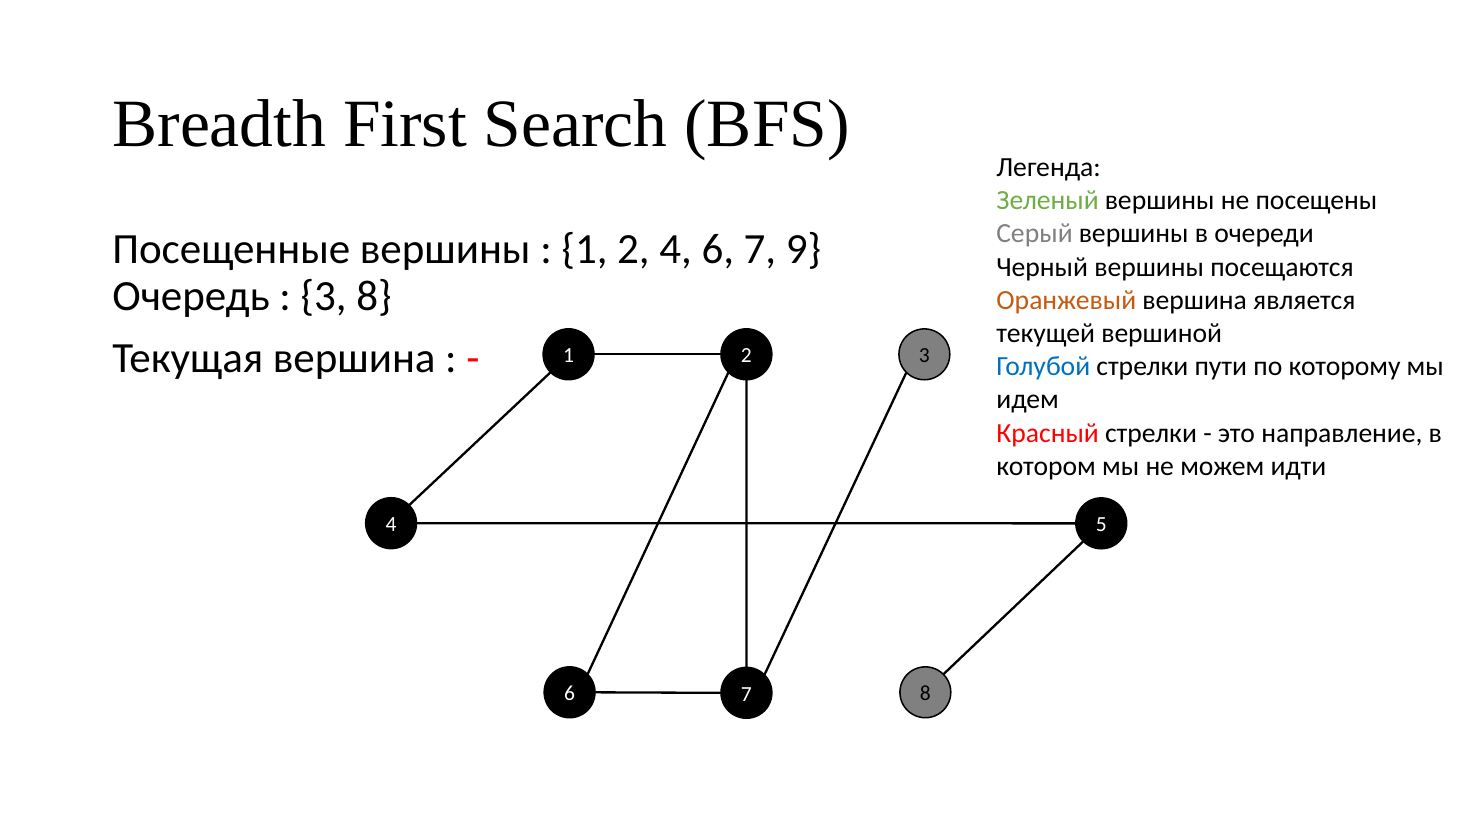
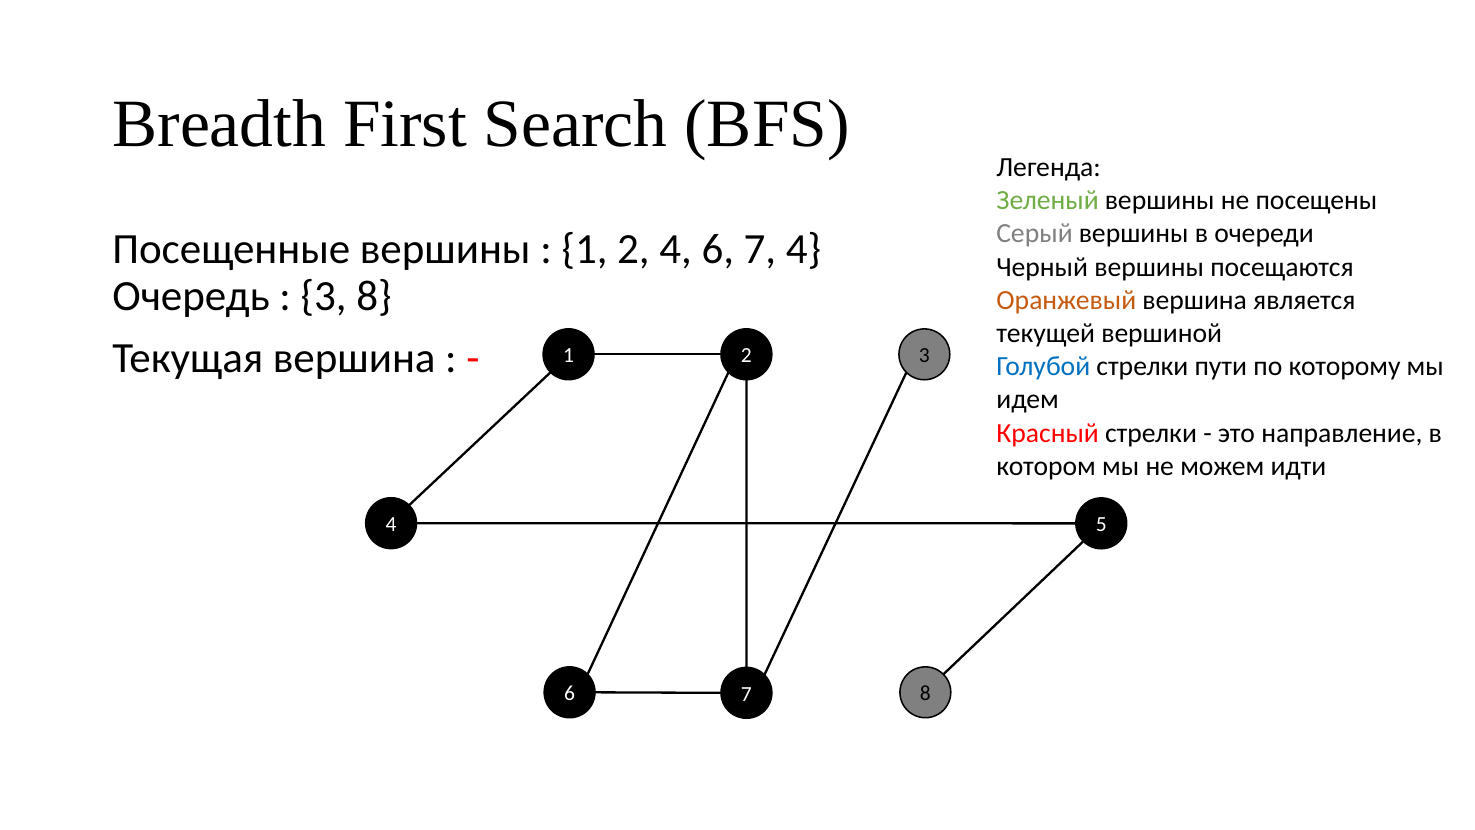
7 9: 9 -> 4
